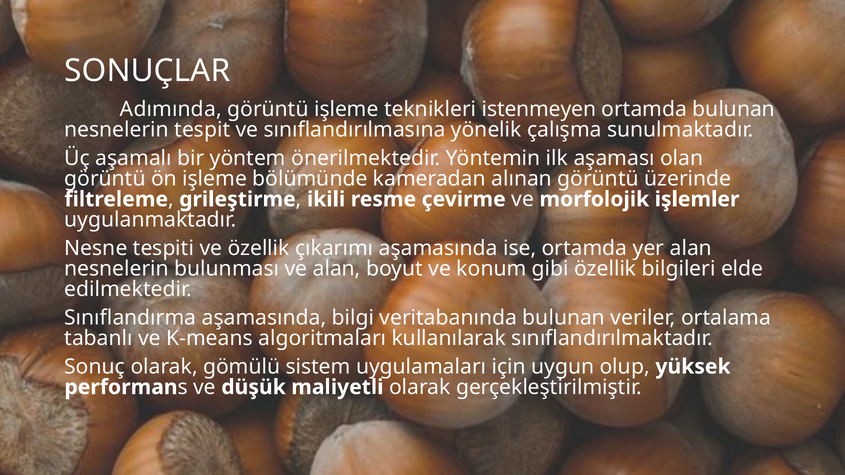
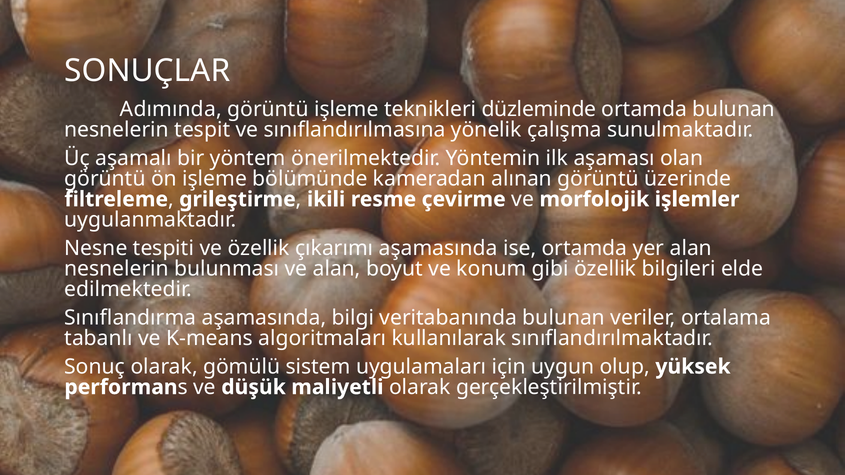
istenmeyen: istenmeyen -> düzleminde
